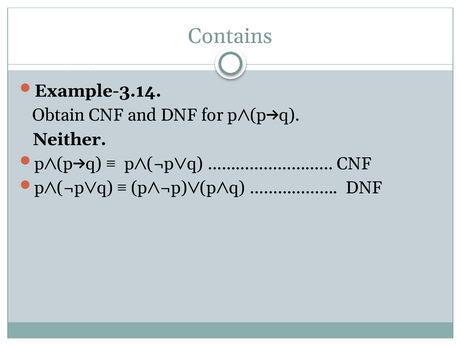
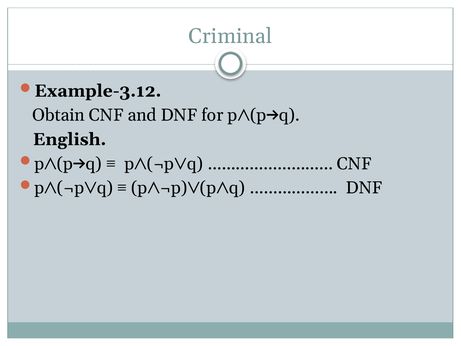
Contains: Contains -> Criminal
Example-3.14: Example-3.14 -> Example-3.12
Neither: Neither -> English
